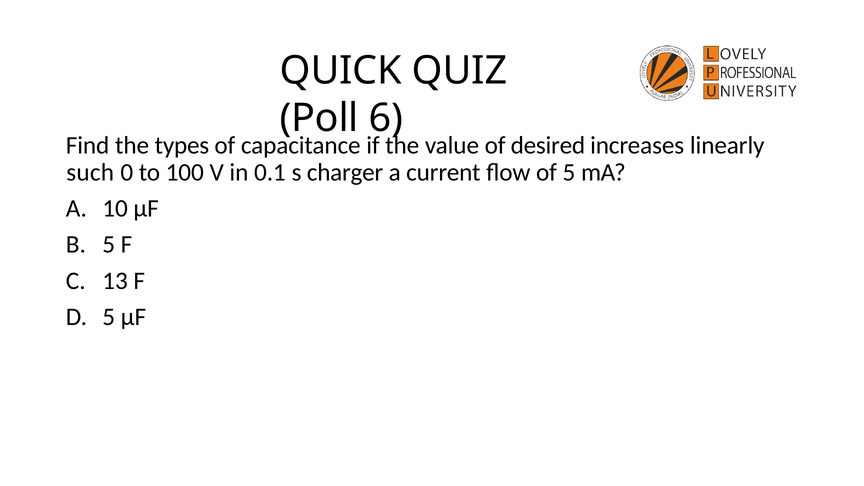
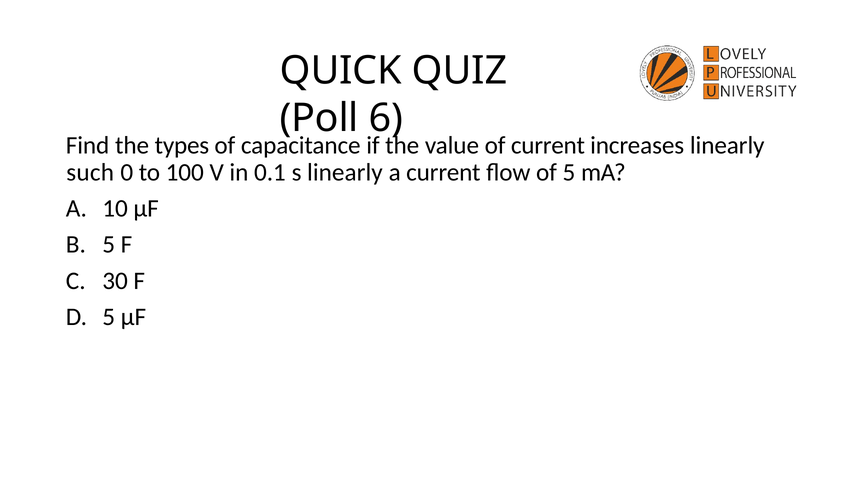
of desired: desired -> current
s charger: charger -> linearly
13: 13 -> 30
